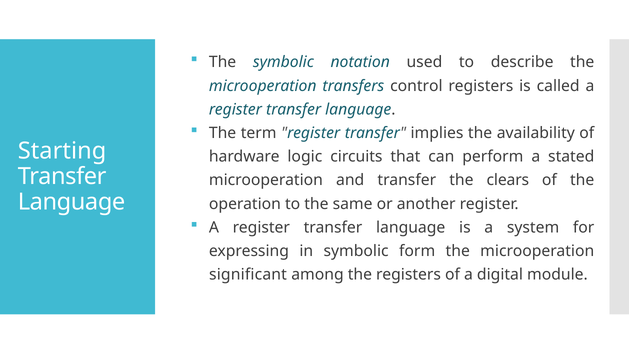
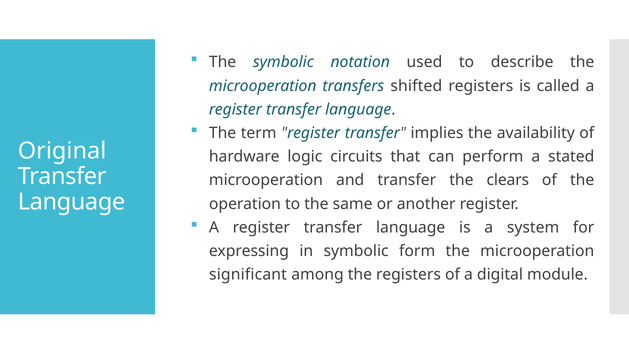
control: control -> shifted
Starting: Starting -> Original
